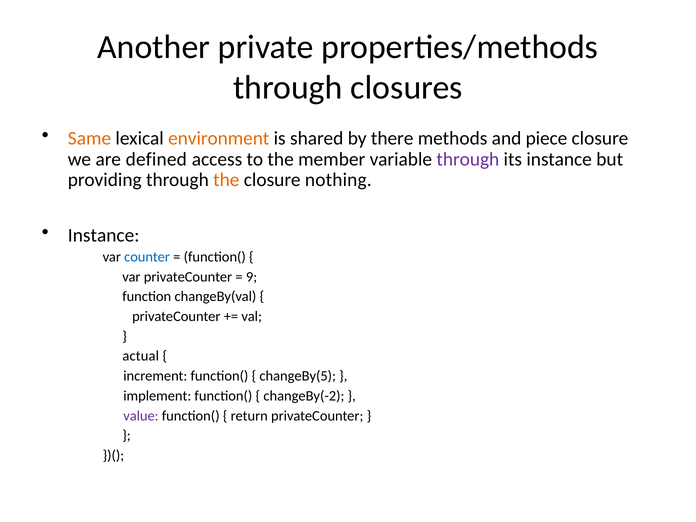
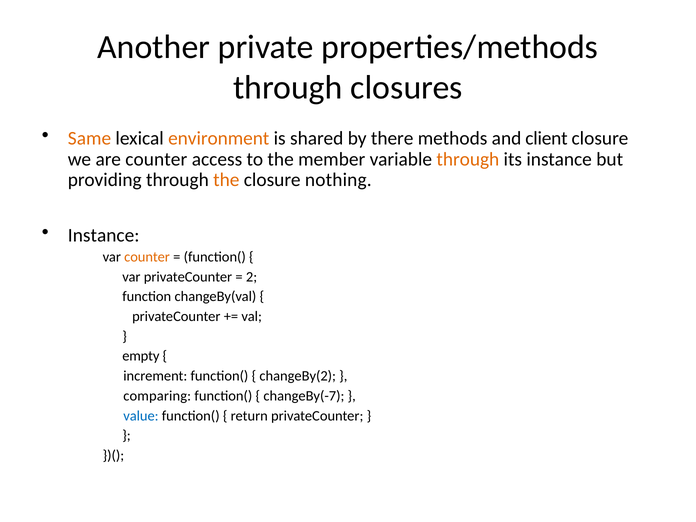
piece: piece -> client
are defined: defined -> counter
through at (468, 159) colour: purple -> orange
counter at (147, 257) colour: blue -> orange
9: 9 -> 2
actual: actual -> empty
changeBy(5: changeBy(5 -> changeBy(2
implement: implement -> comparing
changeBy(-2: changeBy(-2 -> changeBy(-7
value colour: purple -> blue
